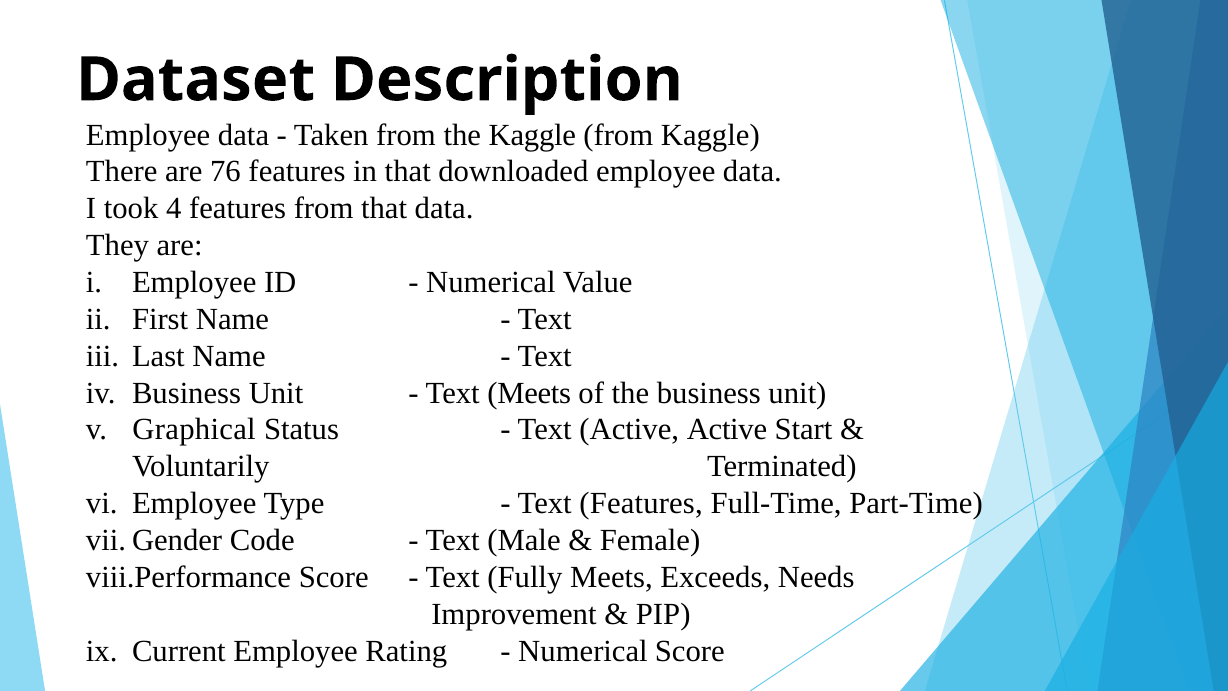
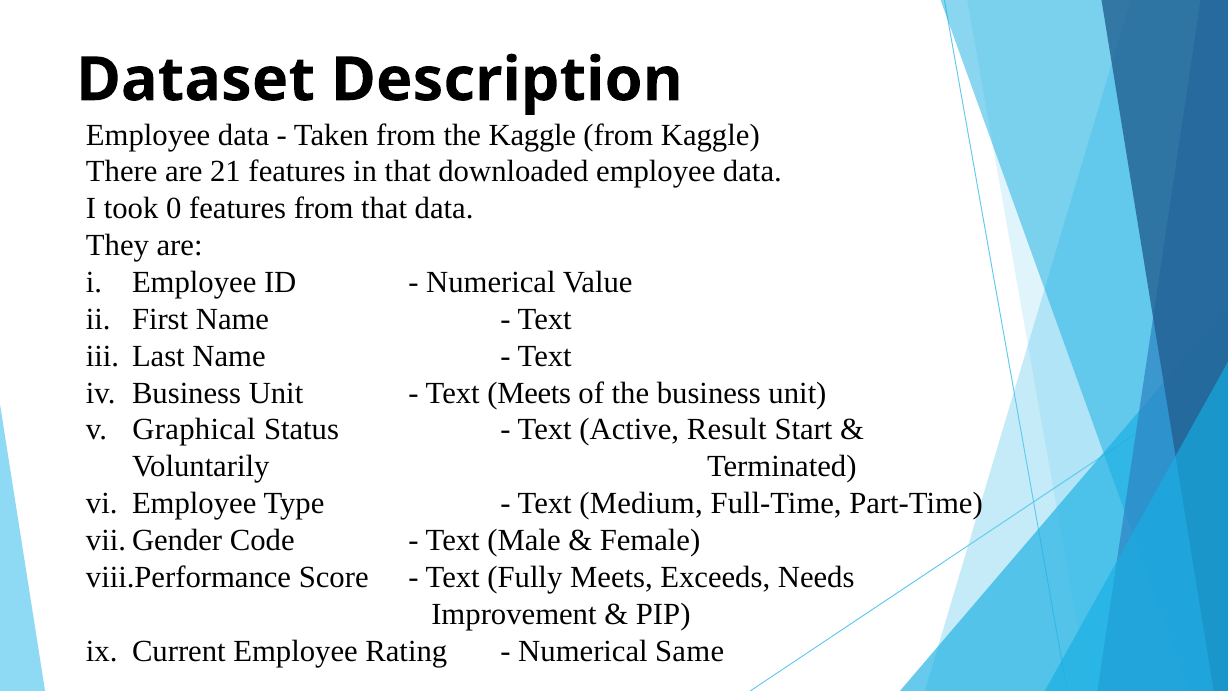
76: 76 -> 21
4: 4 -> 0
Active Active: Active -> Result
Text Features: Features -> Medium
Numerical Score: Score -> Same
